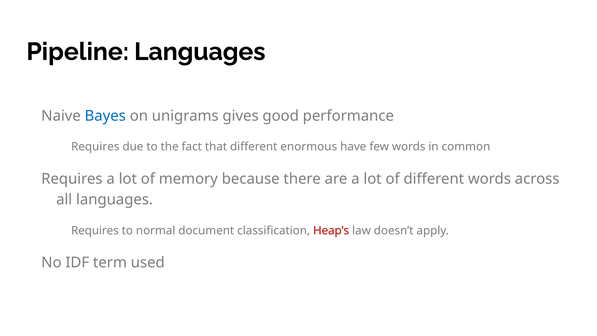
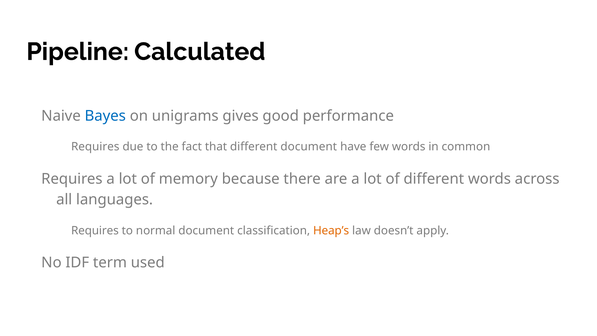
Pipeline Languages: Languages -> Calculated
different enormous: enormous -> document
Heap’s colour: red -> orange
